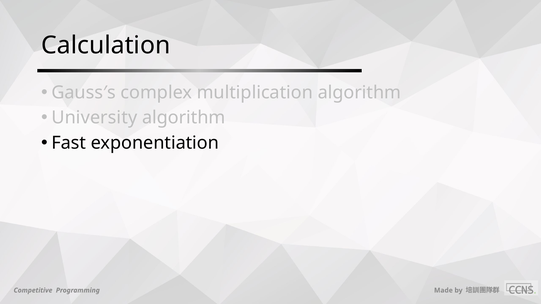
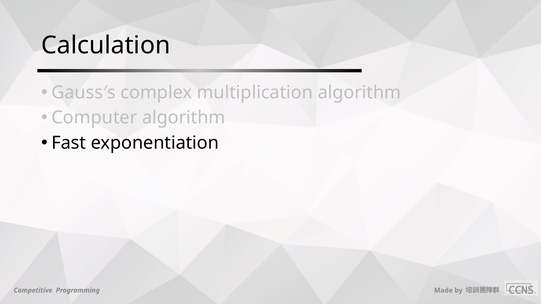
University: University -> Computer
